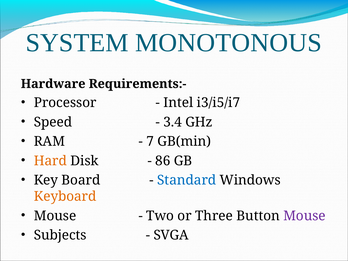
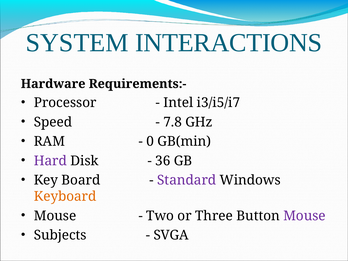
MONOTONOUS: MONOTONOUS -> INTERACTIONS
3.4: 3.4 -> 7.8
7: 7 -> 0
Hard colour: orange -> purple
86: 86 -> 36
Standard colour: blue -> purple
